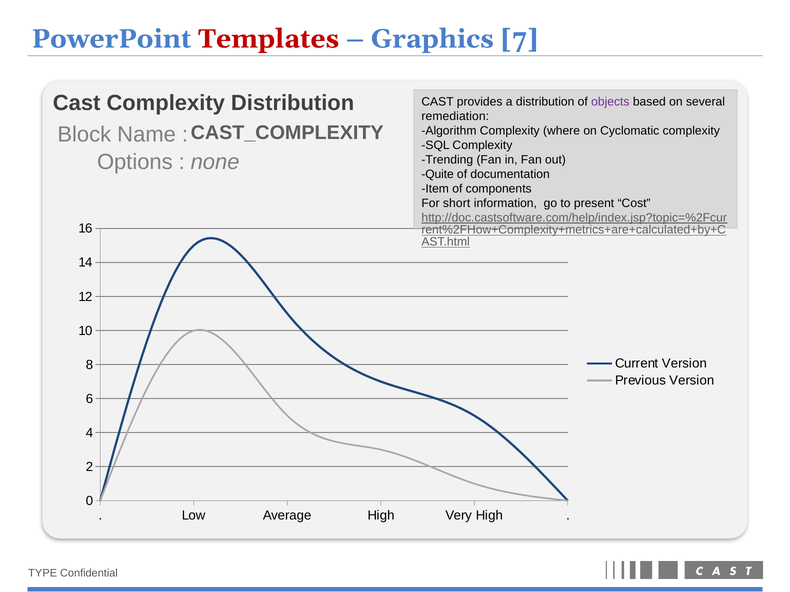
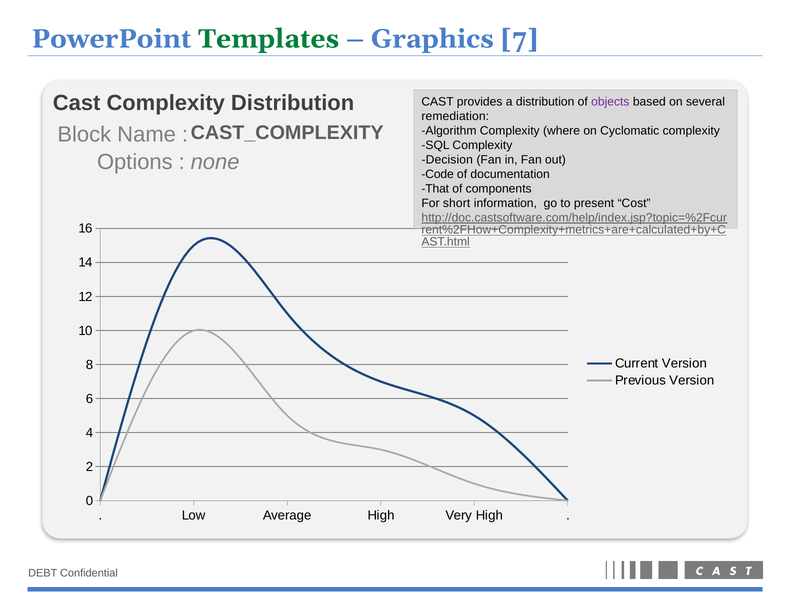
Templates colour: red -> green
Trending: Trending -> Decision
Quite: Quite -> Code
Item: Item -> That
TYPE: TYPE -> DEBT
